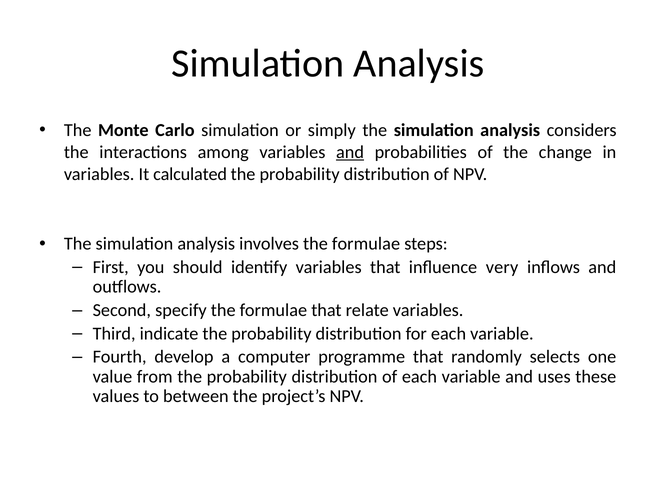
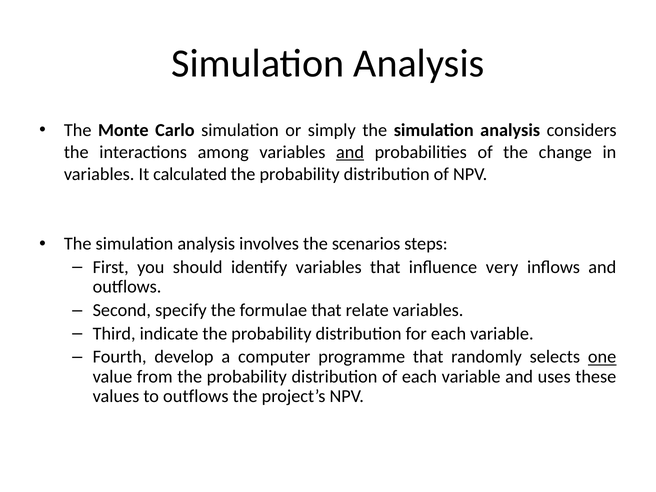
involves the formulae: formulae -> scenarios
one underline: none -> present
to between: between -> outflows
